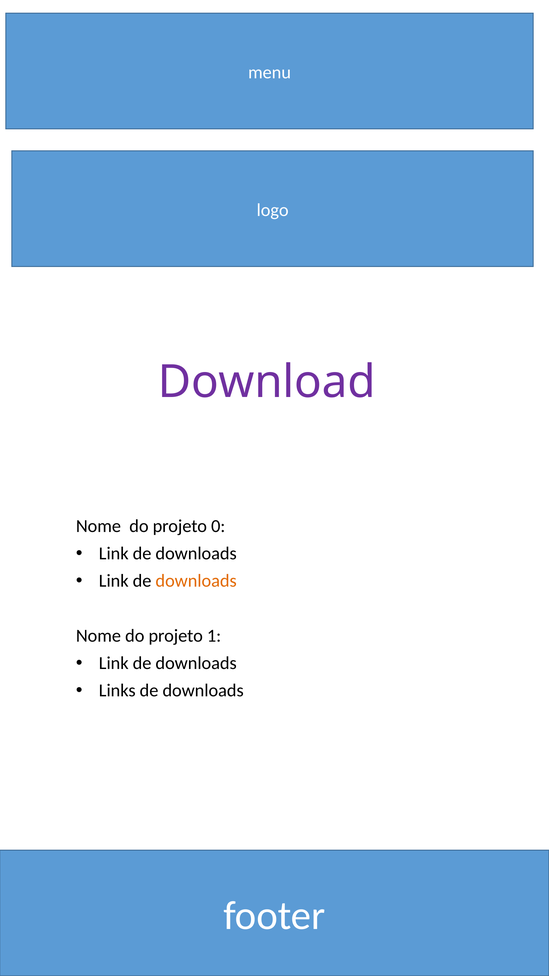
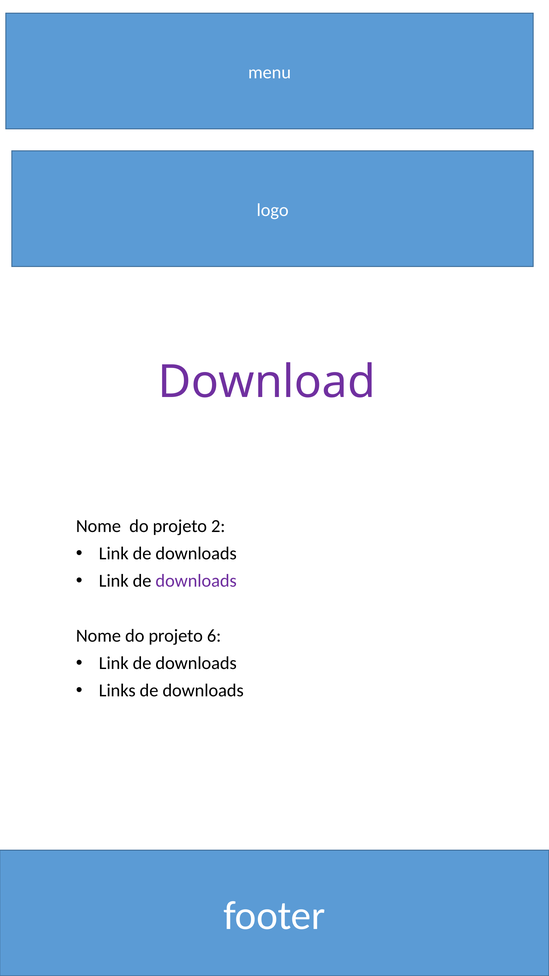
0: 0 -> 2
downloads at (196, 581) colour: orange -> purple
1: 1 -> 6
